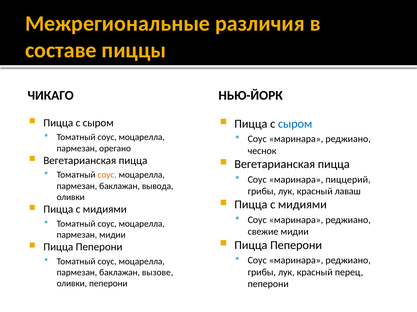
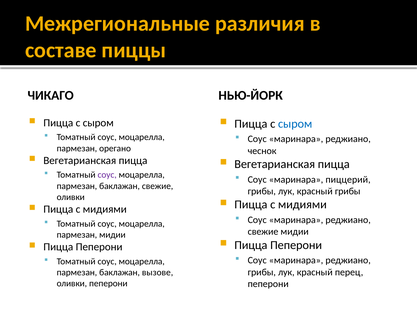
соус at (107, 175) colour: orange -> purple
баклажан вывода: вывода -> свежие
красный лаваш: лаваш -> грибы
